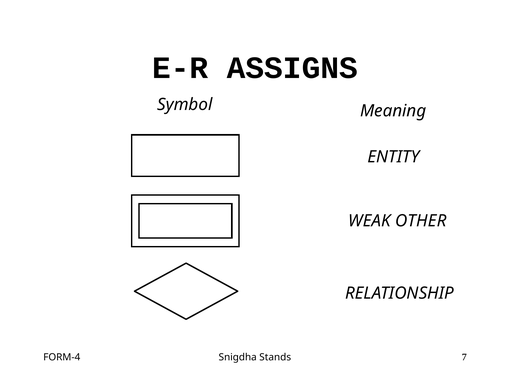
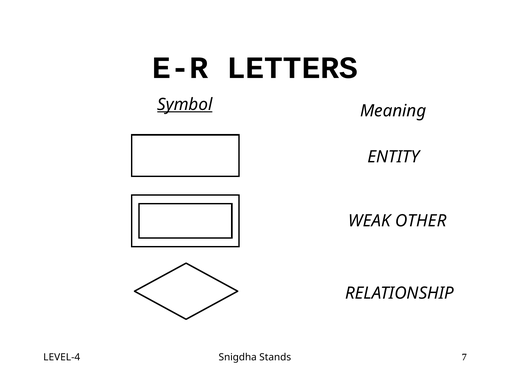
ASSIGNS: ASSIGNS -> LETTERS
Symbol underline: none -> present
FORM-4: FORM-4 -> LEVEL-4
